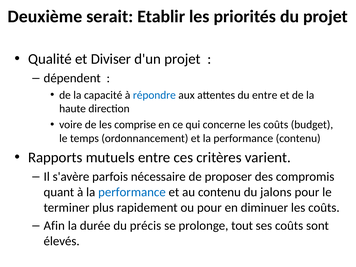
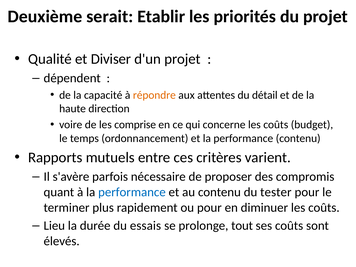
répondre colour: blue -> orange
du entre: entre -> détail
jalons: jalons -> tester
Afin: Afin -> Lieu
précis: précis -> essais
